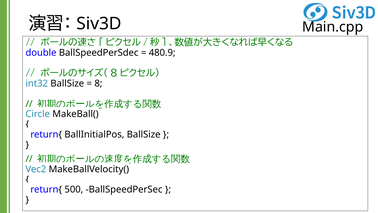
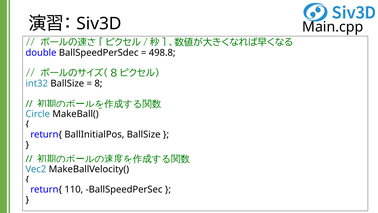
480.9: 480.9 -> 498.8
500: 500 -> 110
